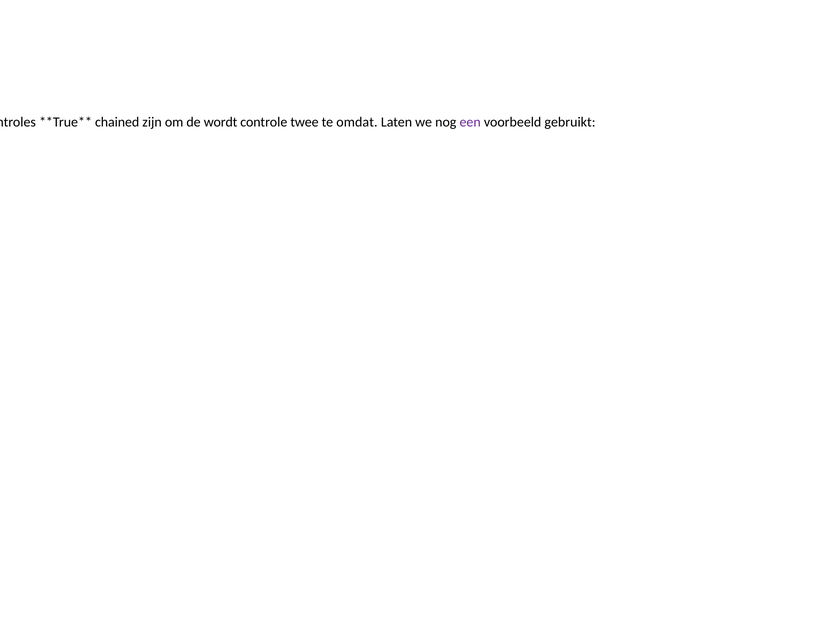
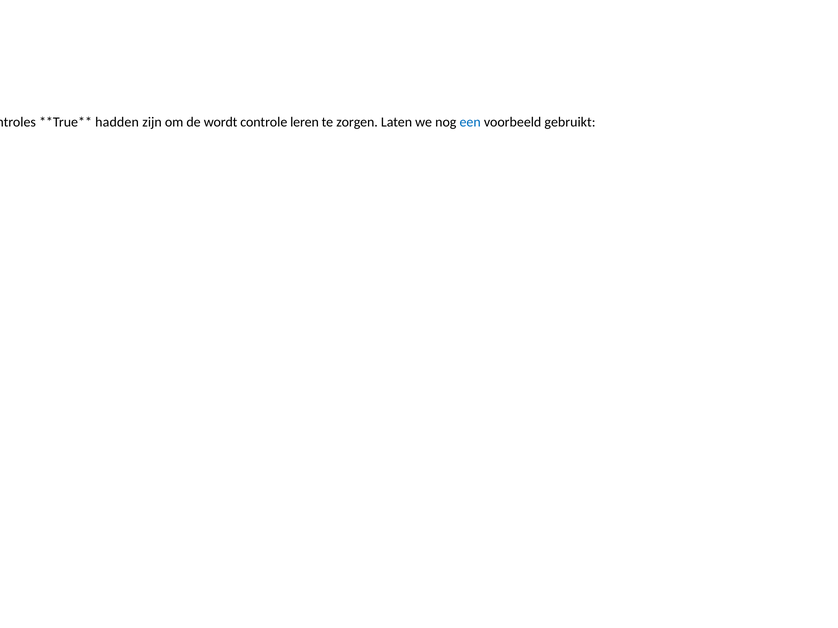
chained: chained -> hadden
controle twee: twee -> leren
omdat at (357, 122): omdat -> zorgen
een colour: purple -> blue
